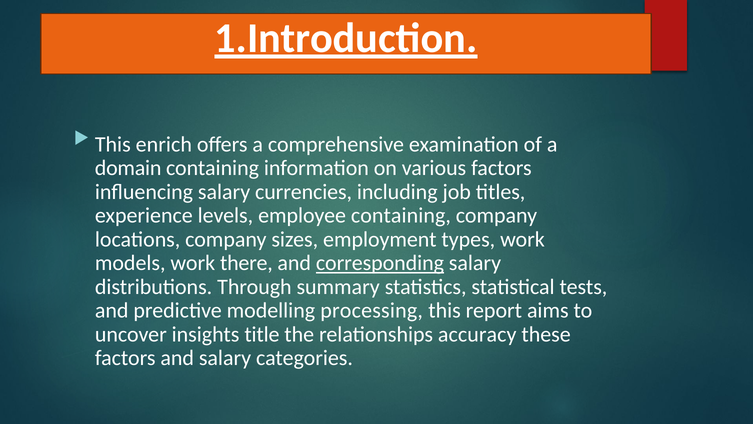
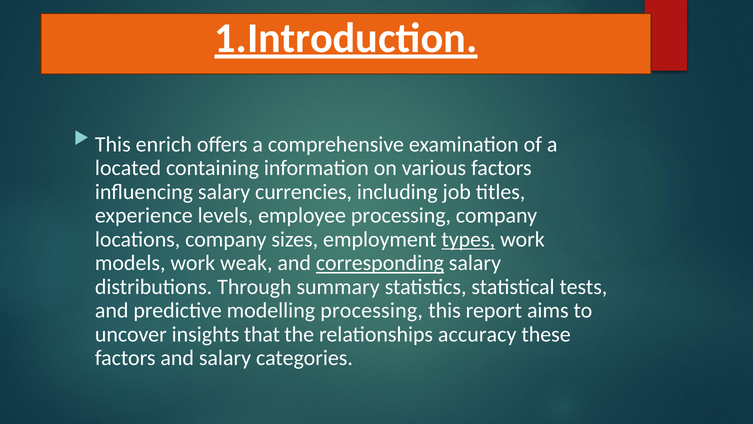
domain: domain -> located
employee containing: containing -> processing
types underline: none -> present
there: there -> weak
title: title -> that
